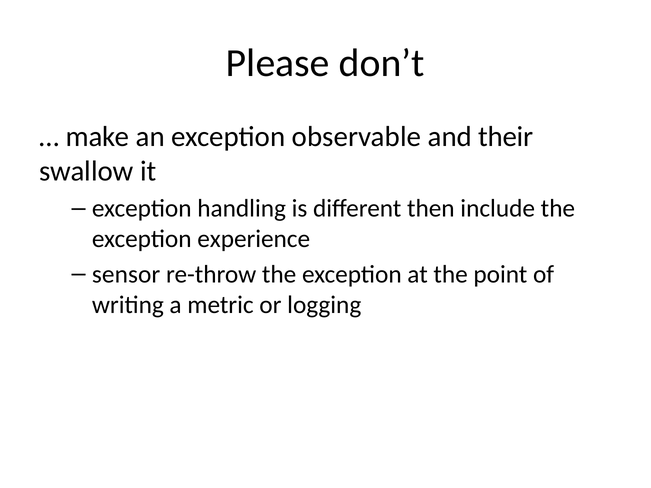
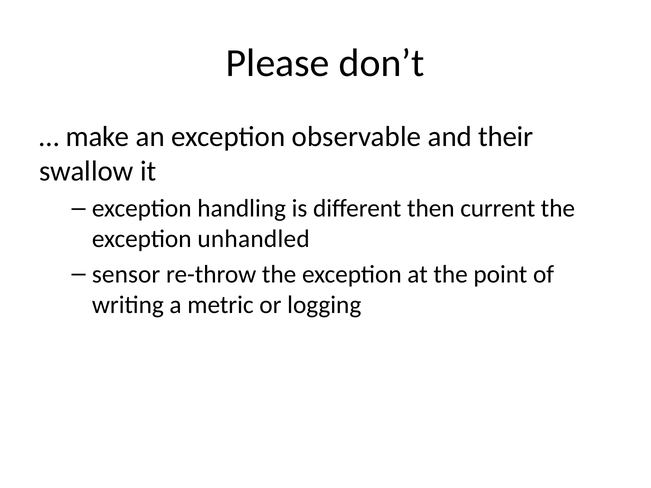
include: include -> current
experience: experience -> unhandled
